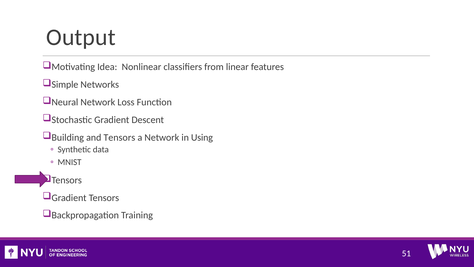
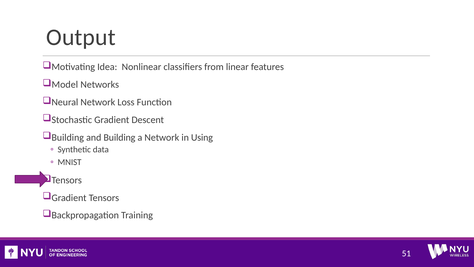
Simple: Simple -> Model
and Tensors: Tensors -> Building
